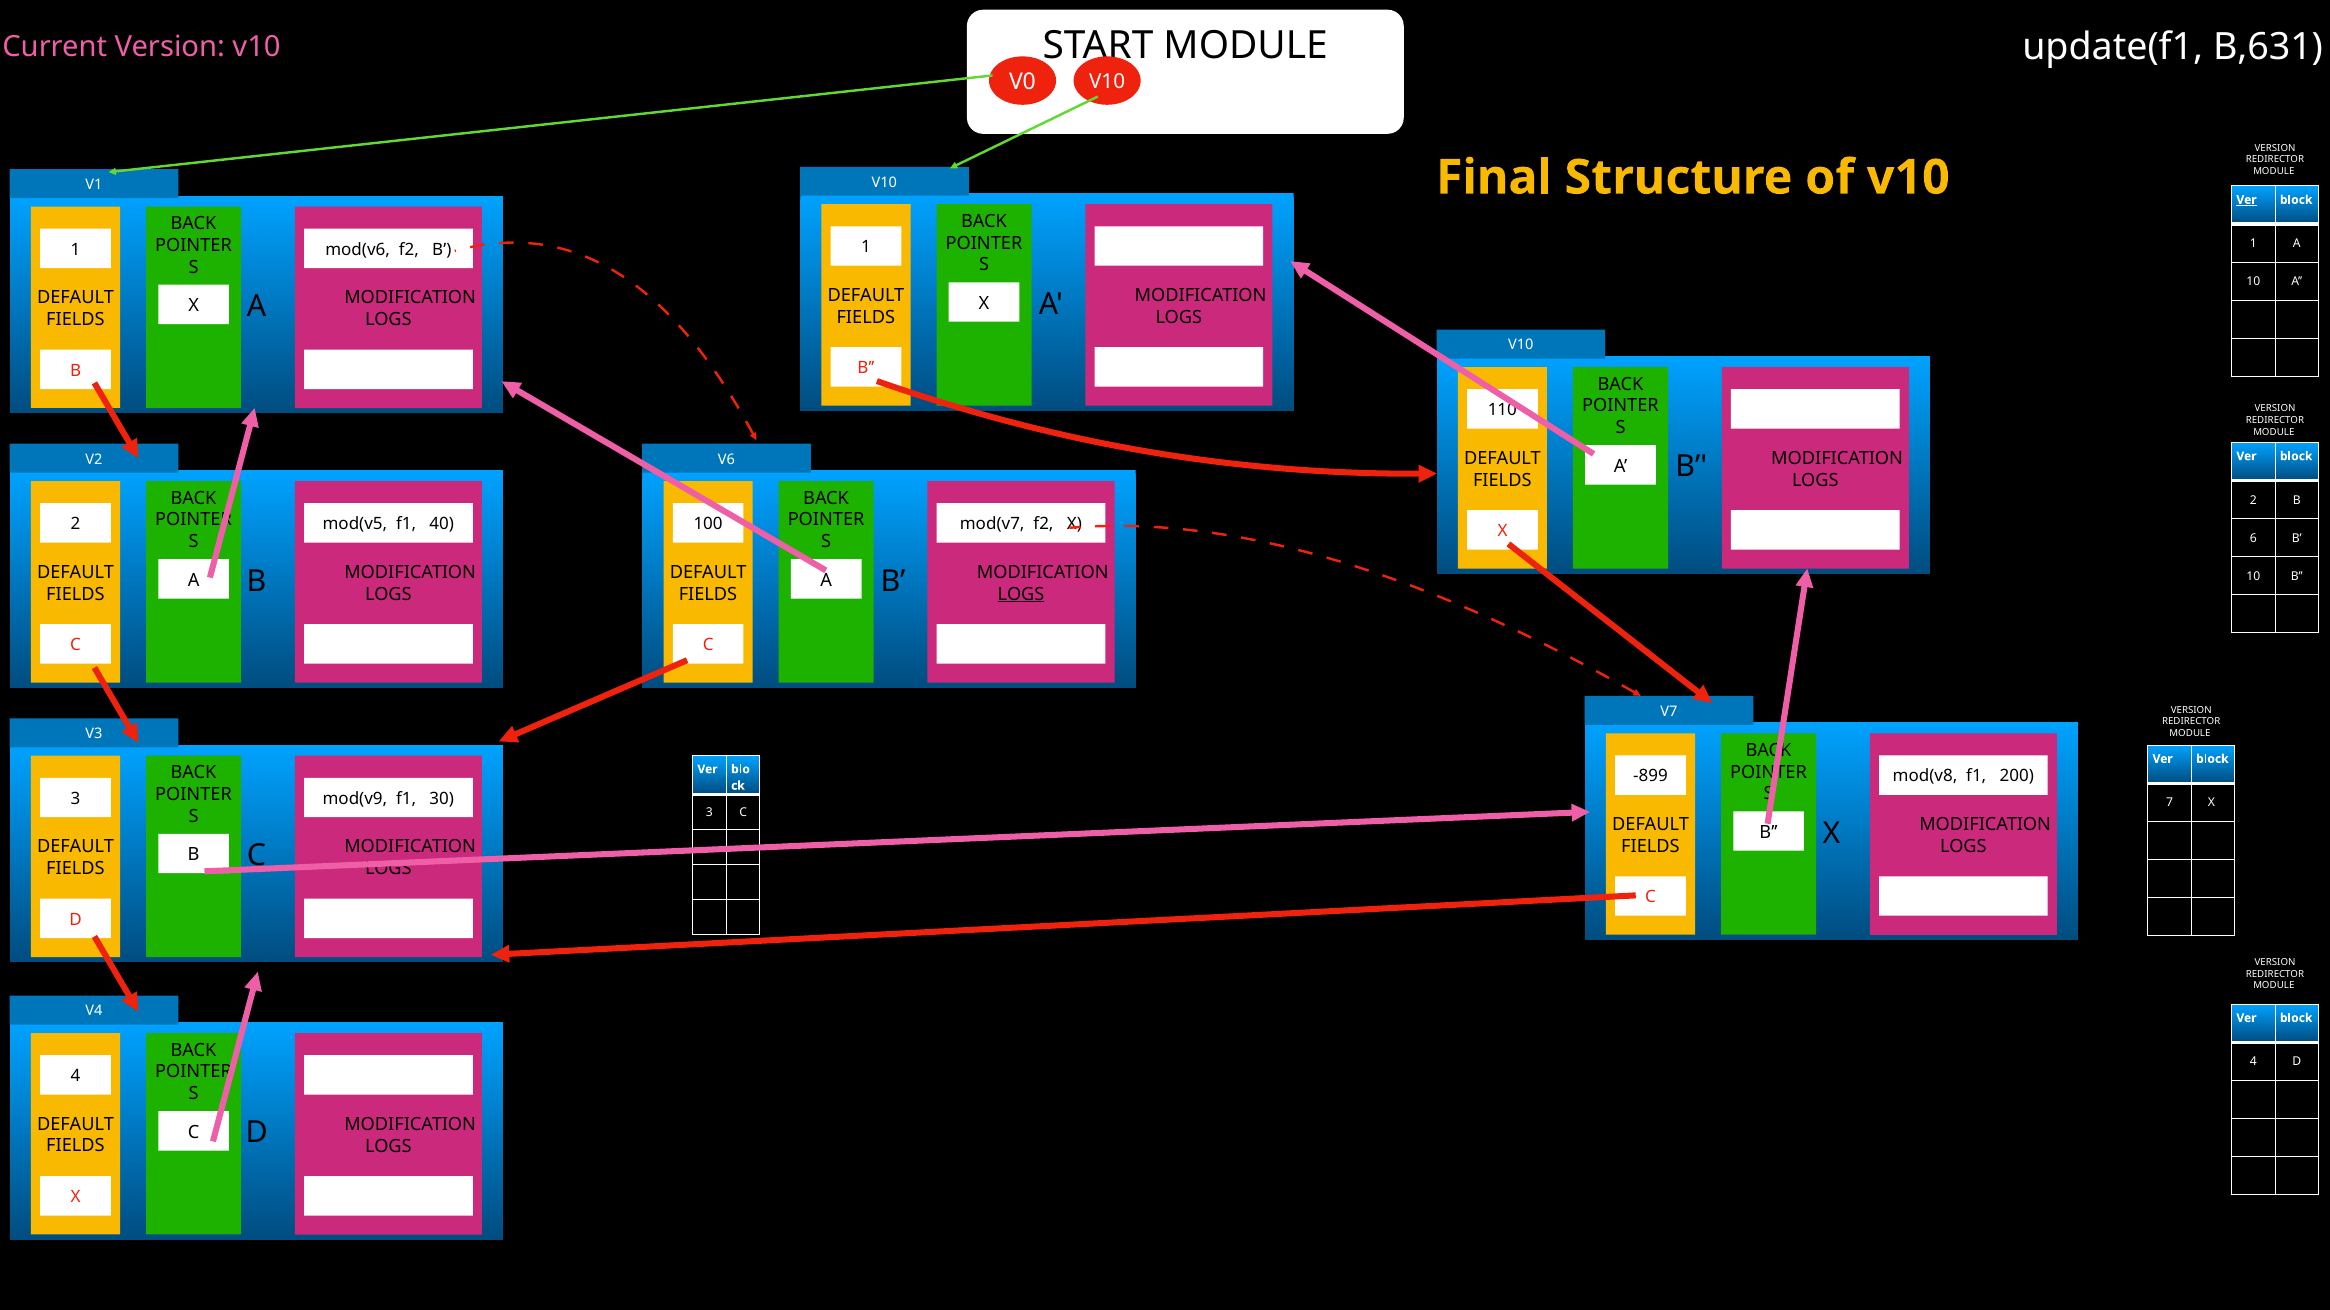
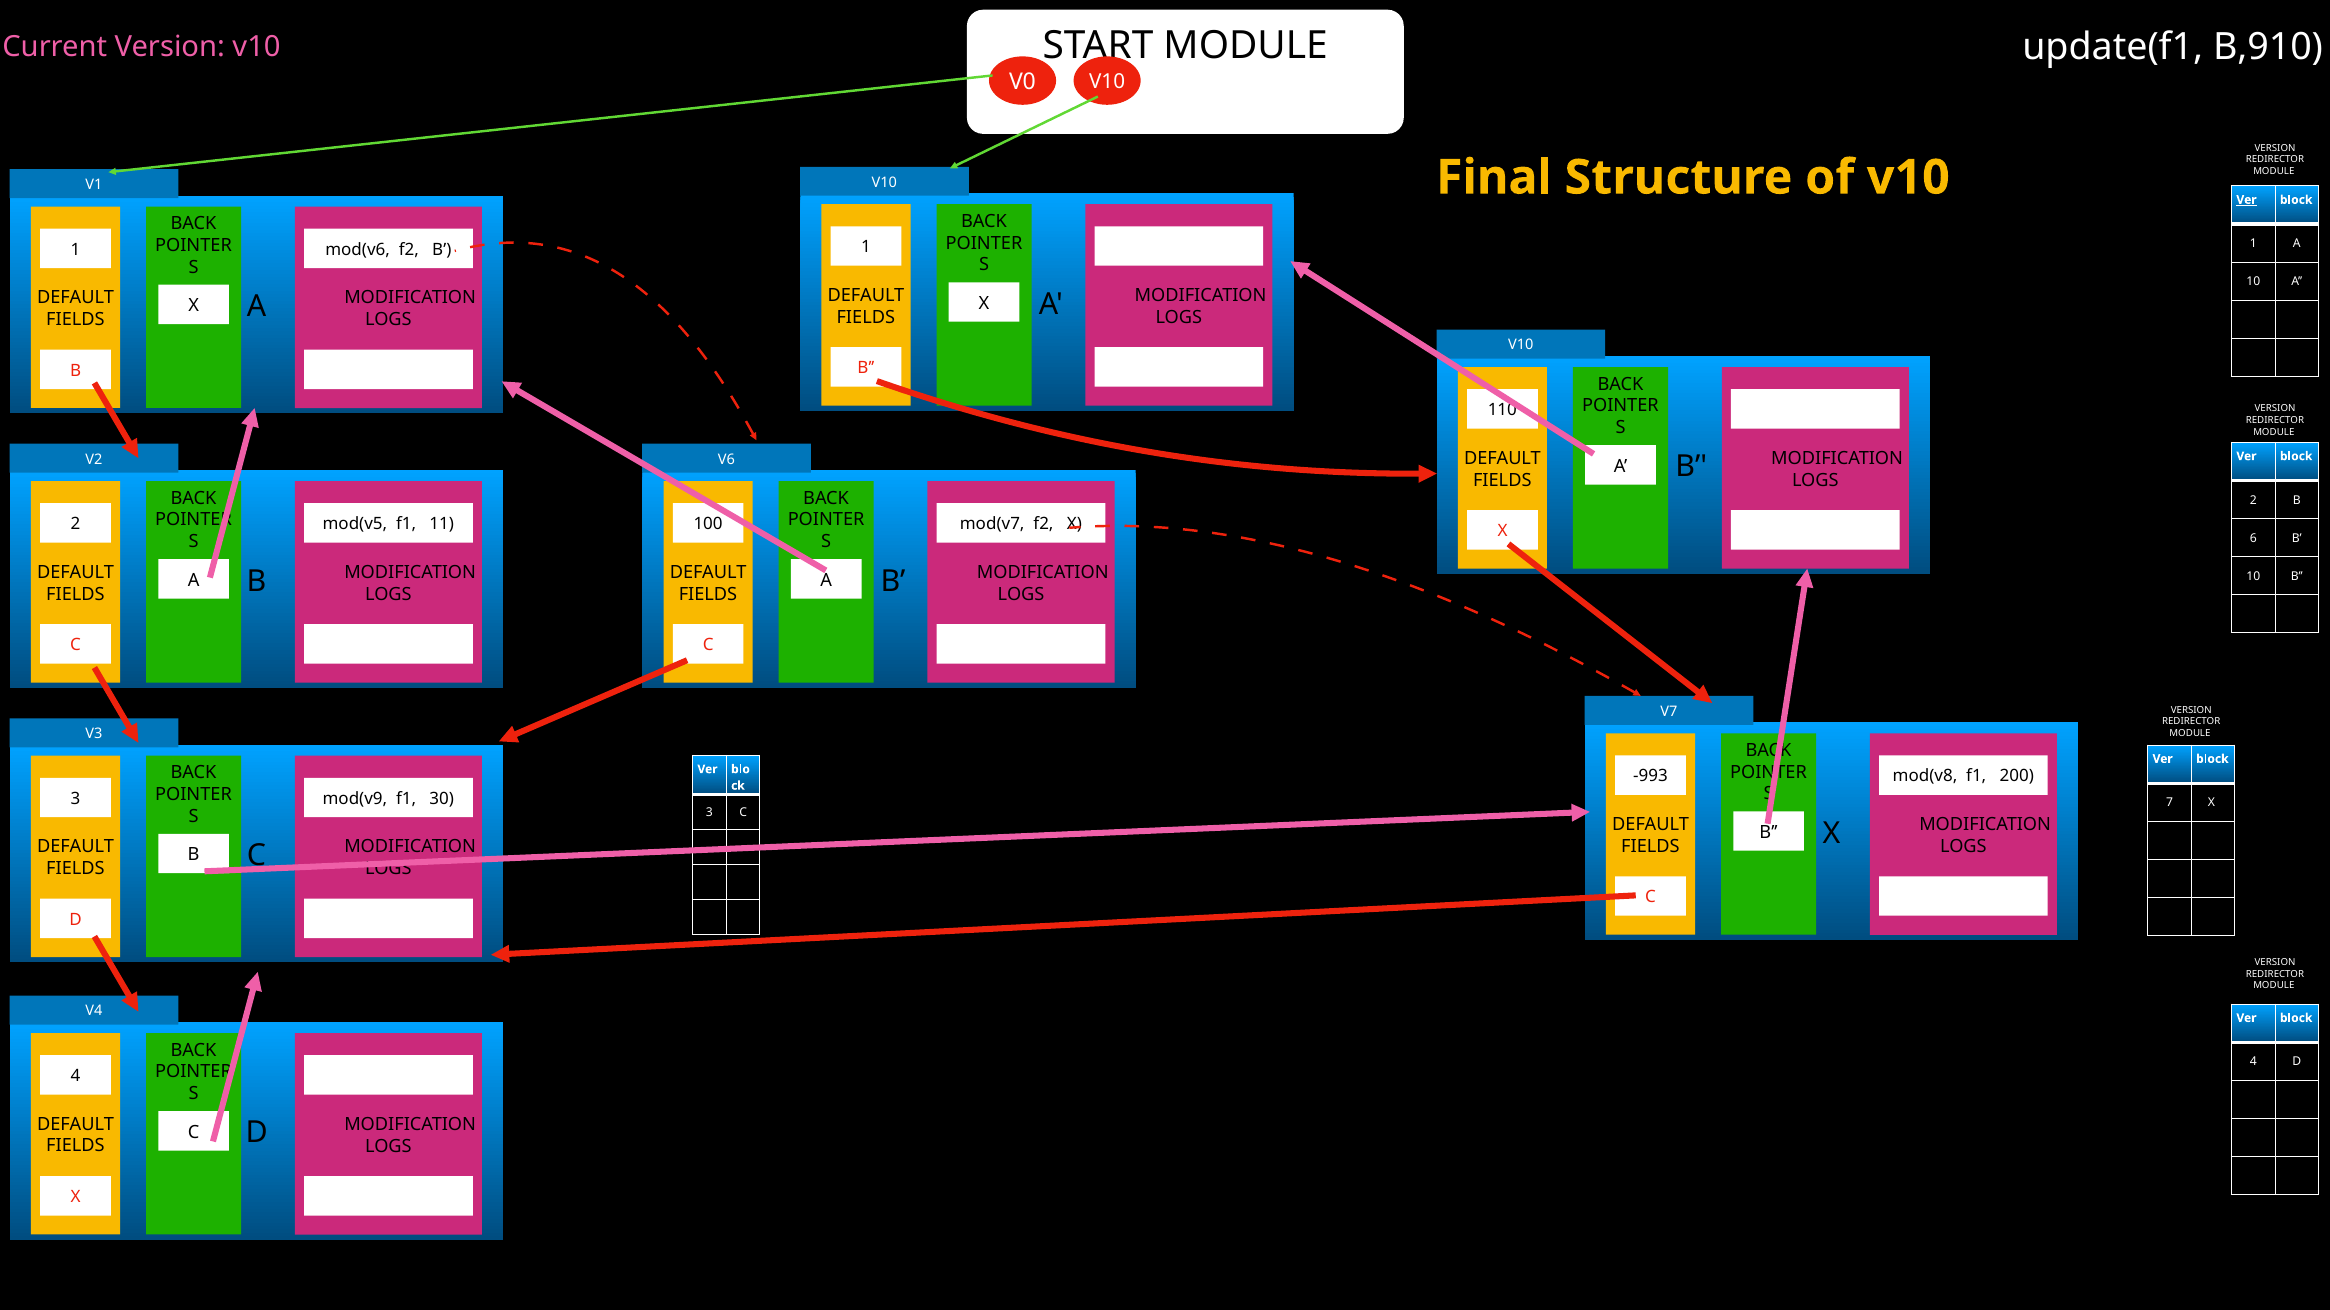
B,631: B,631 -> B,910
40: 40 -> 11
LOGS at (1021, 594) underline: present -> none
-899: -899 -> -993
